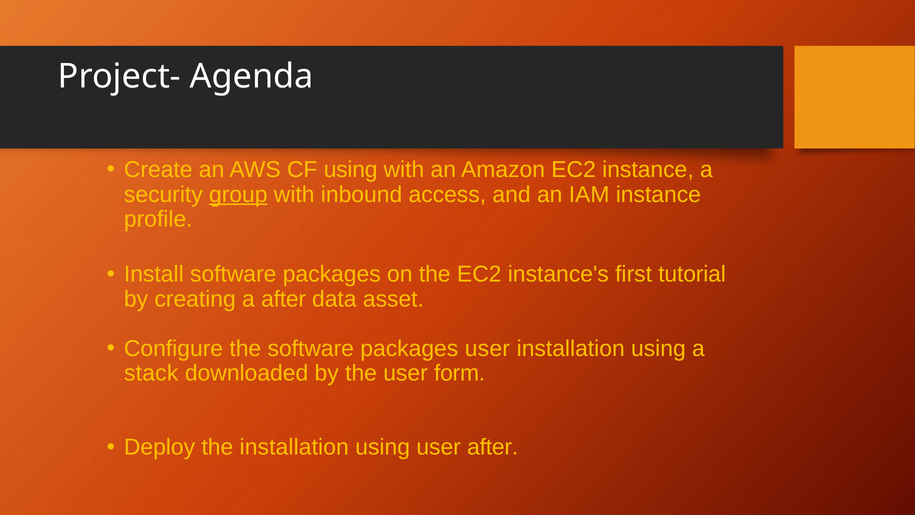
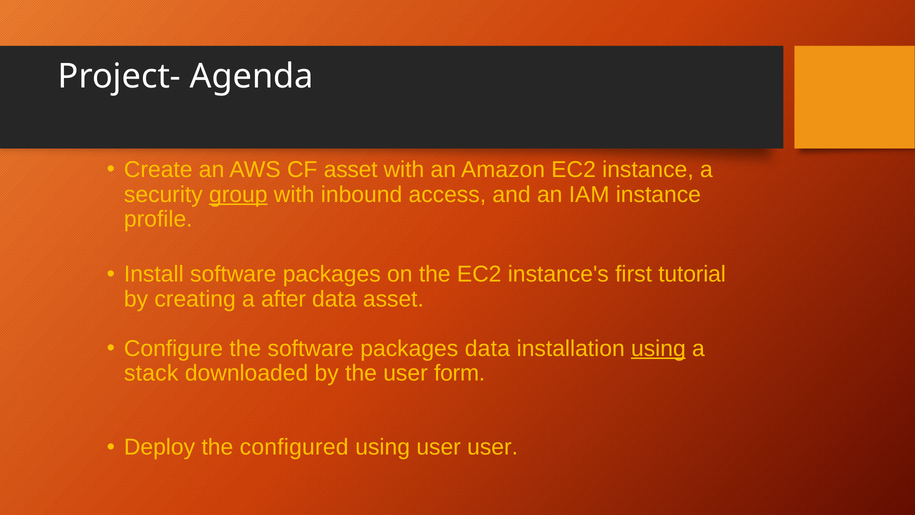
CF using: using -> asset
packages user: user -> data
using at (658, 348) underline: none -> present
the installation: installation -> configured
user after: after -> user
